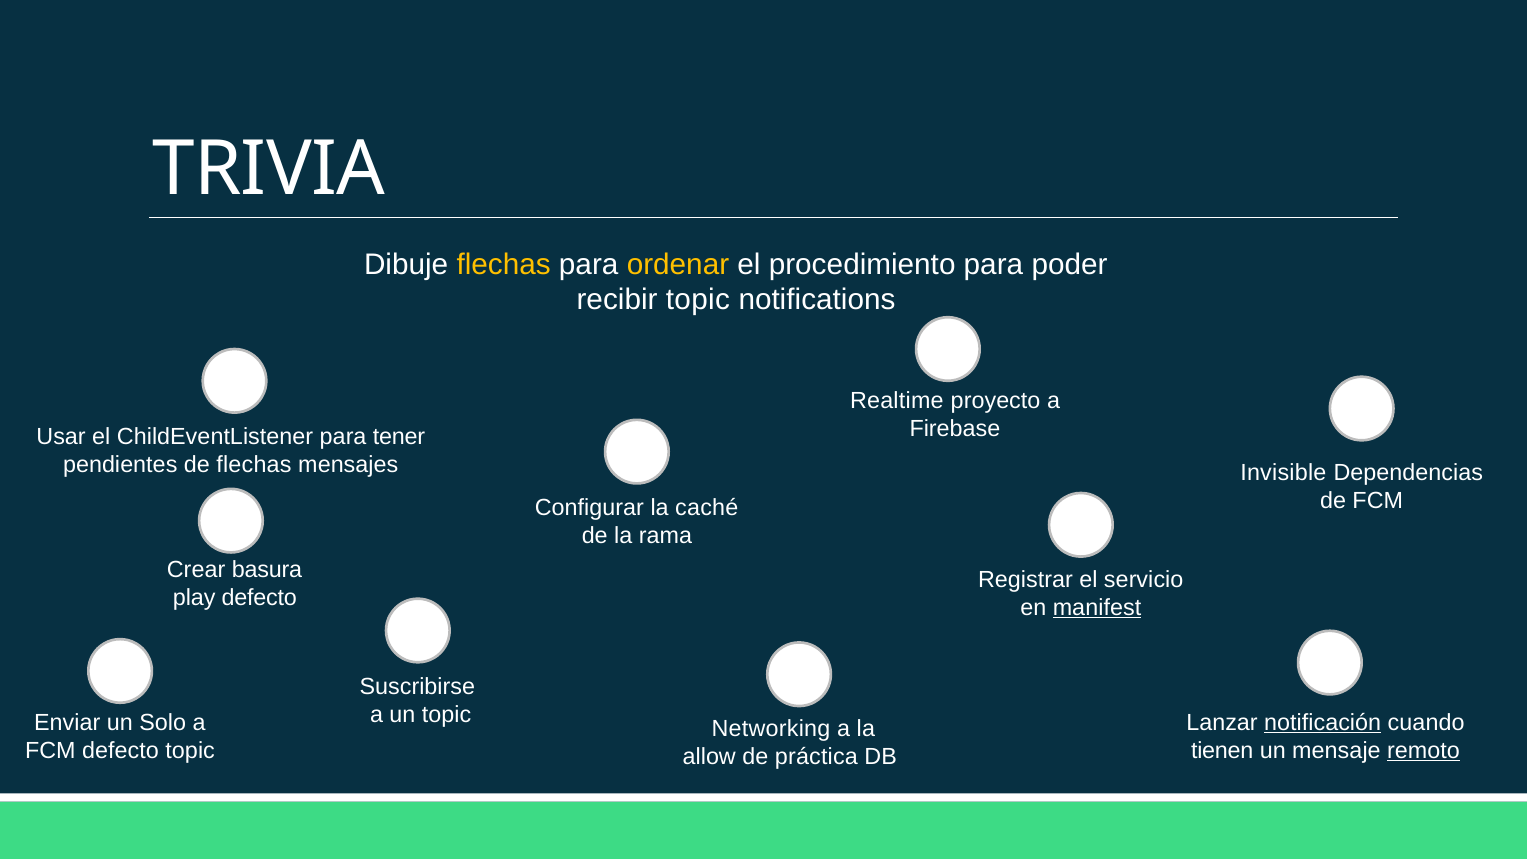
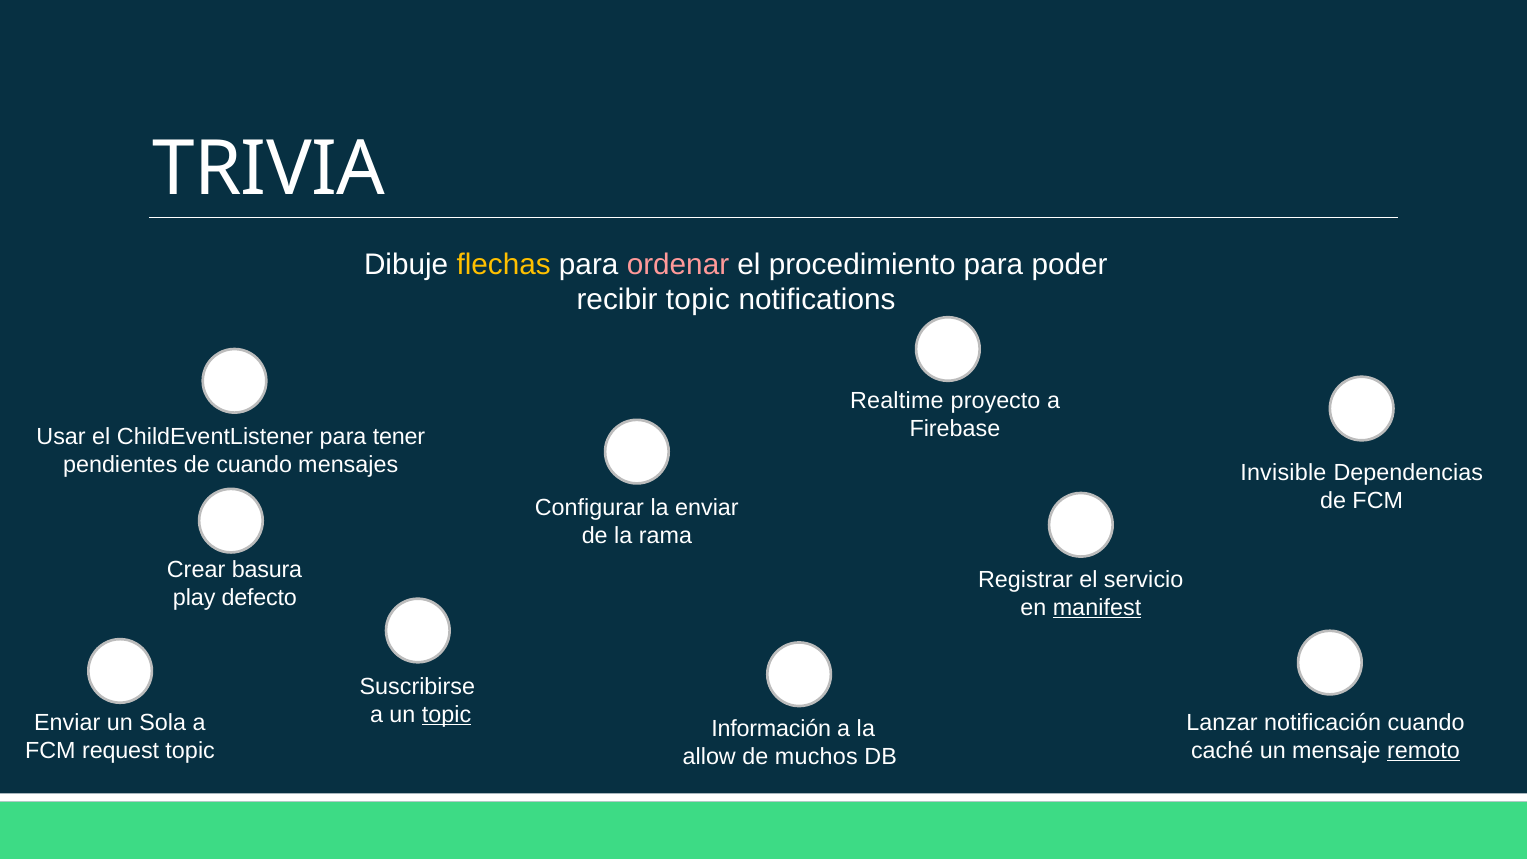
ordenar colour: yellow -> pink
de flechas: flechas -> cuando
la caché: caché -> enviar
topic at (447, 715) underline: none -> present
Solo: Solo -> Sola
notificación underline: present -> none
Networking: Networking -> Información
FCM defecto: defecto -> request
tienen: tienen -> caché
práctica: práctica -> muchos
